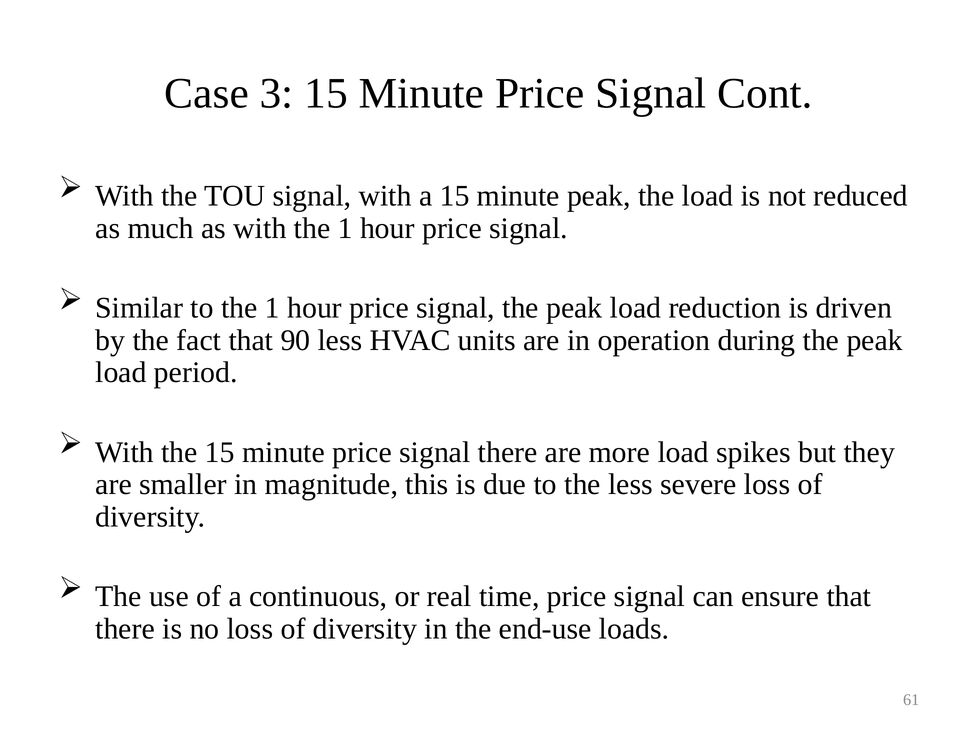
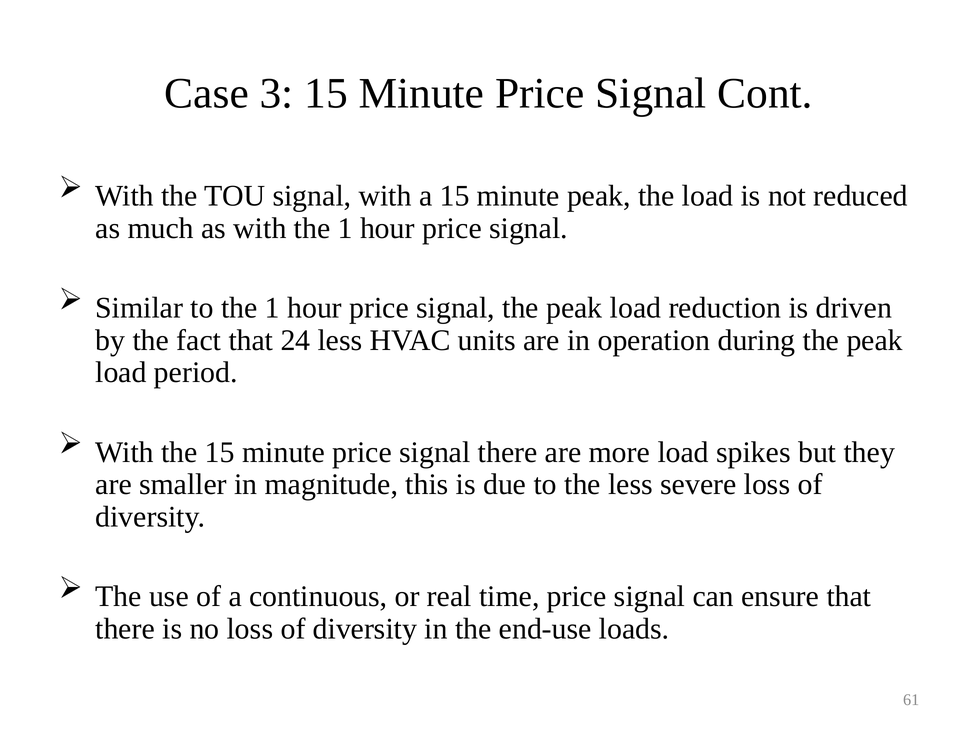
90: 90 -> 24
